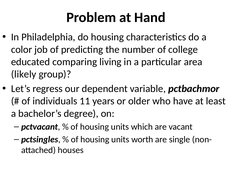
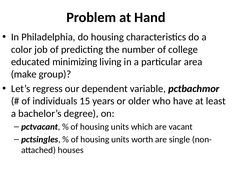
comparing: comparing -> minimizing
likely: likely -> make
11: 11 -> 15
